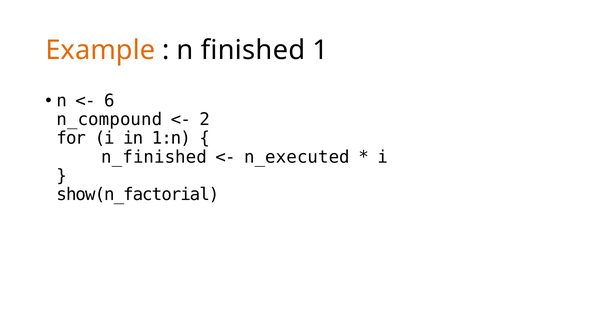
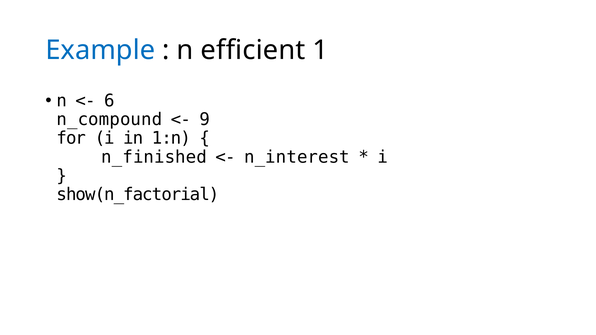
Example colour: orange -> blue
finished: finished -> efficient
2: 2 -> 9
n_executed: n_executed -> n_interest
